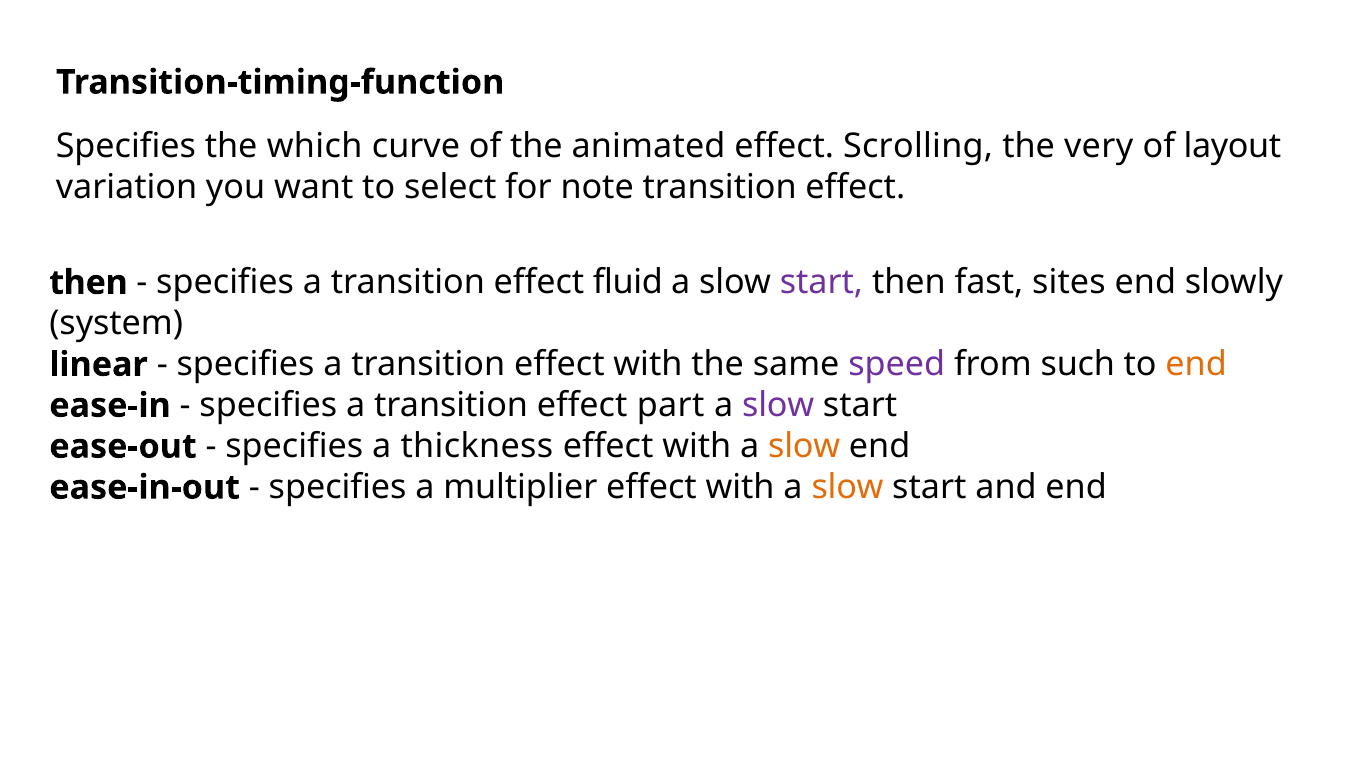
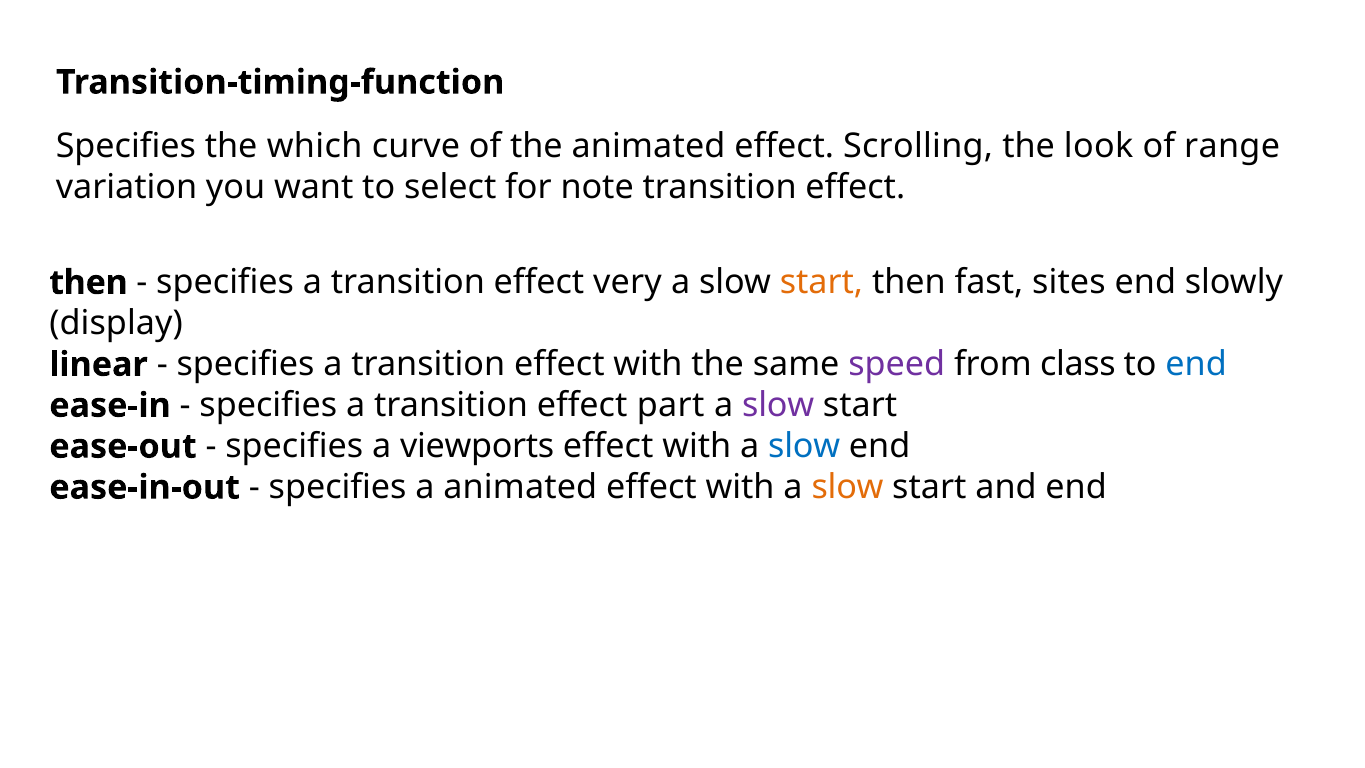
very: very -> look
layout: layout -> range
fluid: fluid -> very
start at (821, 283) colour: purple -> orange
system: system -> display
such: such -> class
end at (1196, 364) colour: orange -> blue
thickness: thickness -> viewports
slow at (804, 446) colour: orange -> blue
a multiplier: multiplier -> animated
